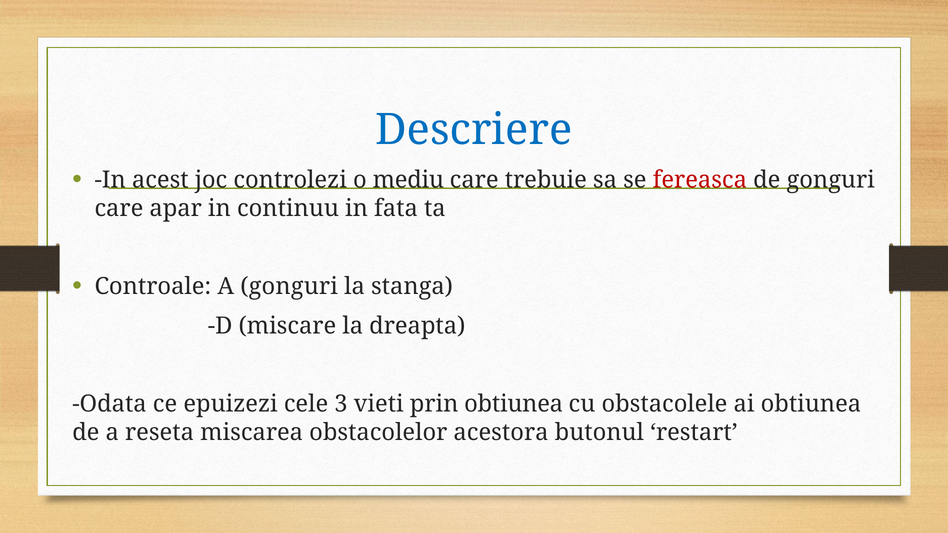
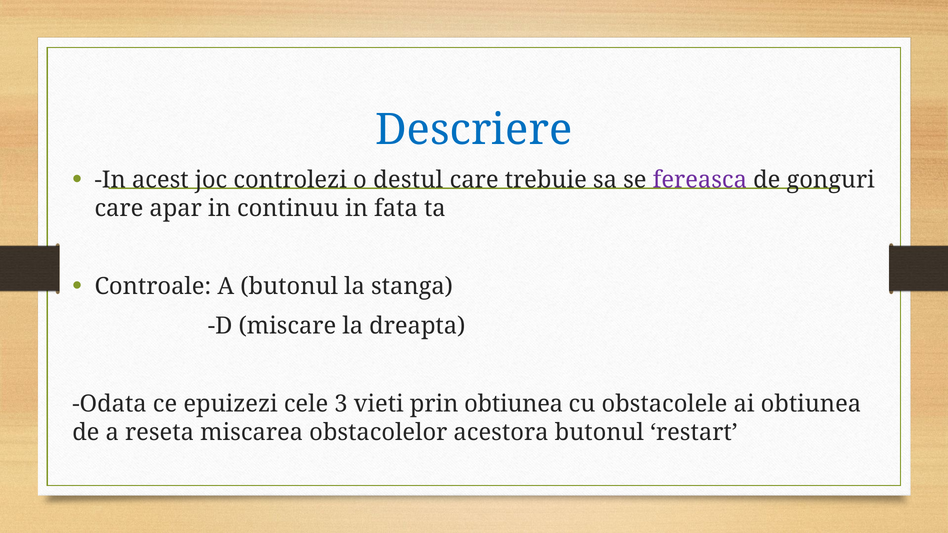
mediu: mediu -> destul
fereasca colour: red -> purple
A gonguri: gonguri -> butonul
